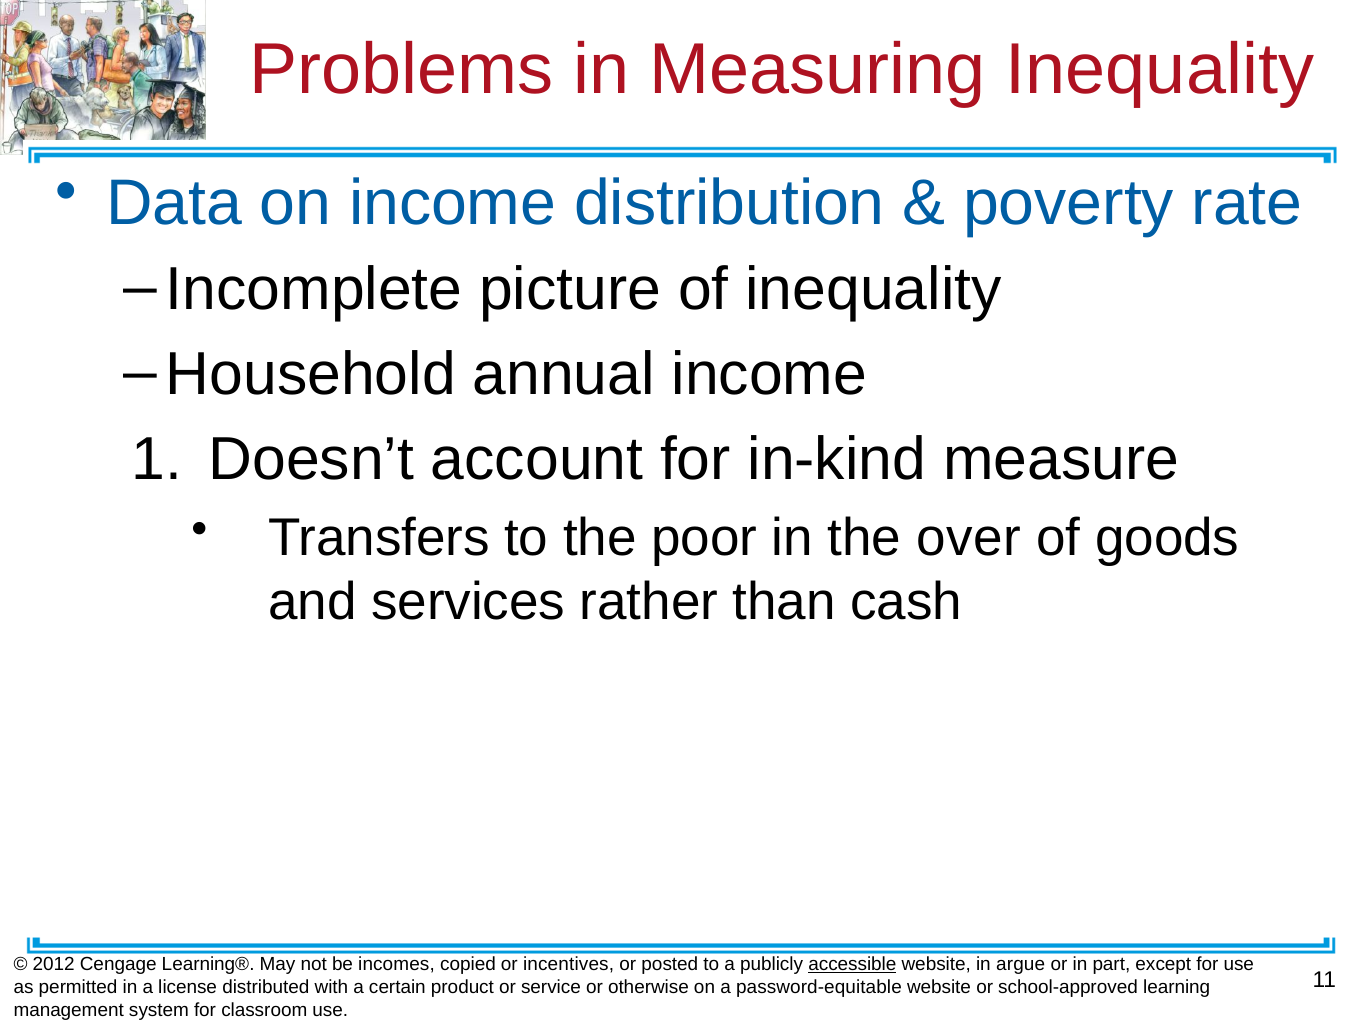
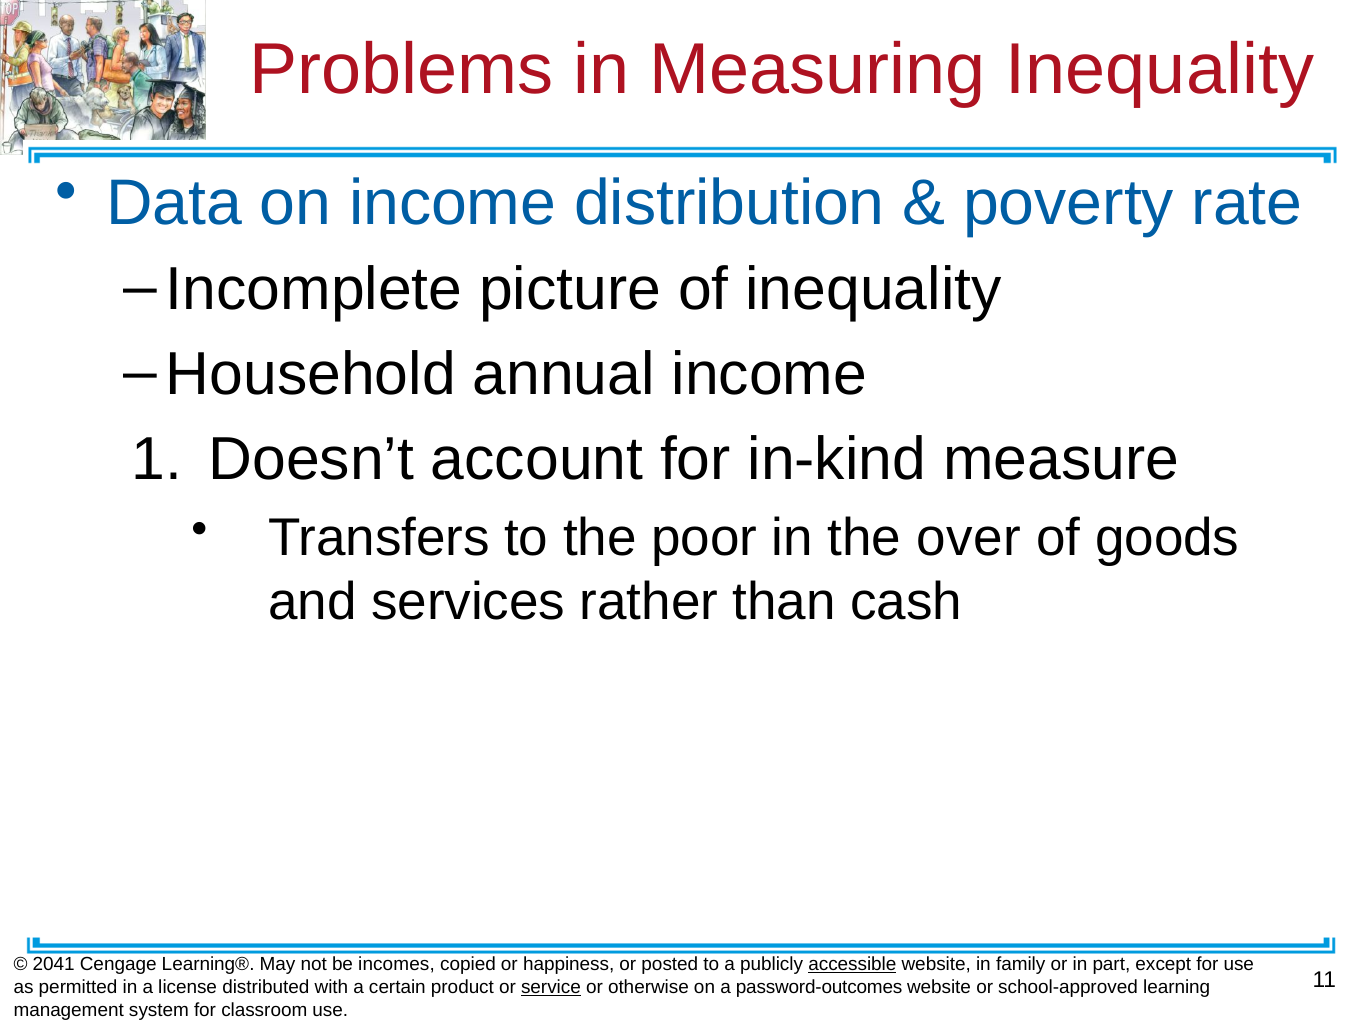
2012: 2012 -> 2041
incentives: incentives -> happiness
argue: argue -> family
service underline: none -> present
password-equitable: password-equitable -> password-outcomes
